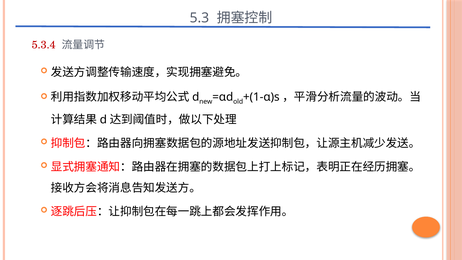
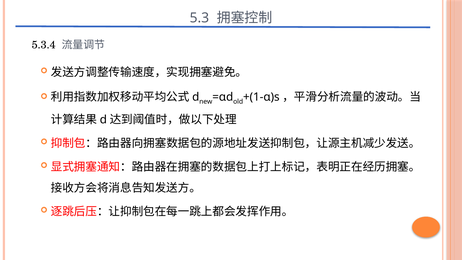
5.3.4 colour: red -> black
